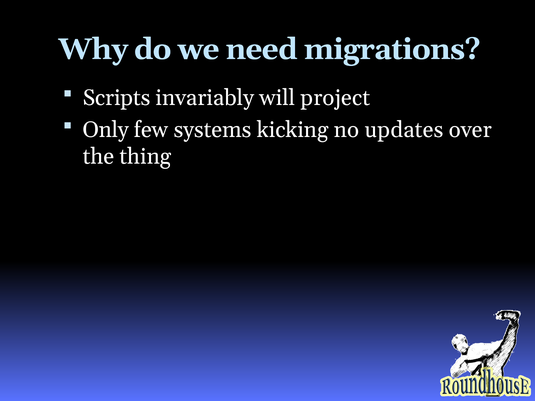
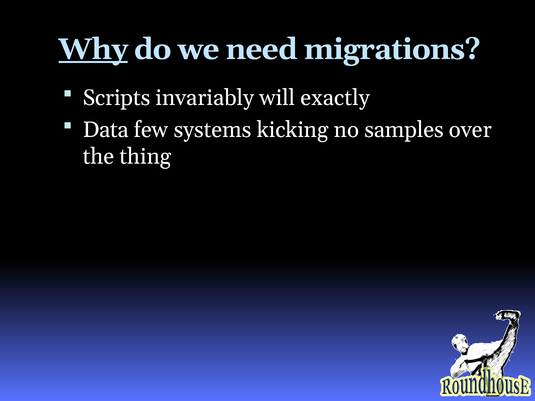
Why underline: none -> present
project: project -> exactly
Only: Only -> Data
updates: updates -> samples
